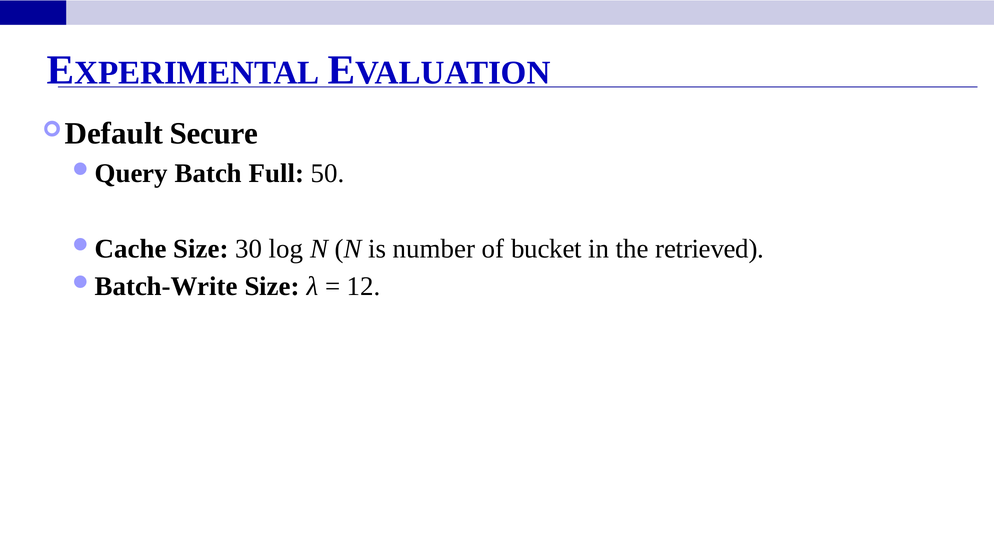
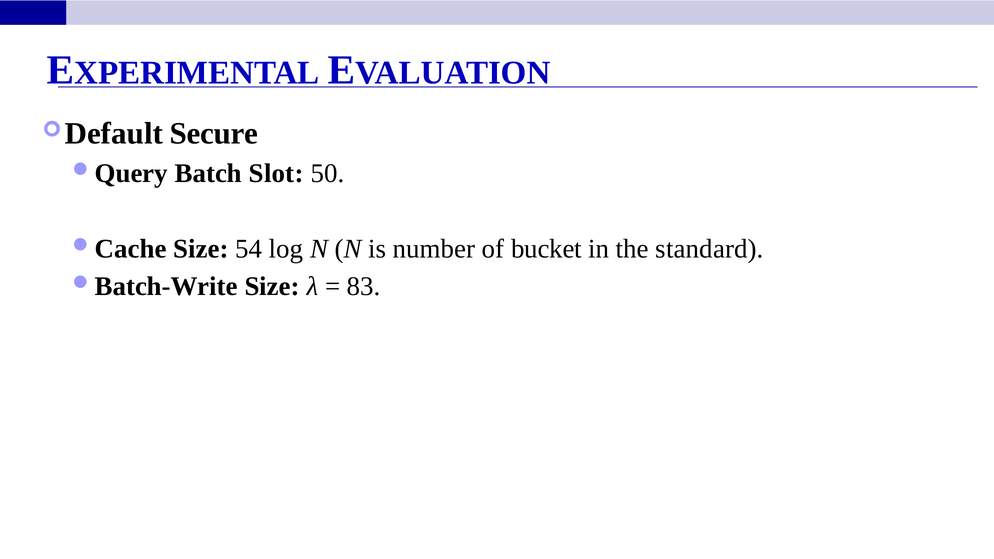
Full: Full -> Slot
30: 30 -> 54
retrieved: retrieved -> standard
12: 12 -> 83
